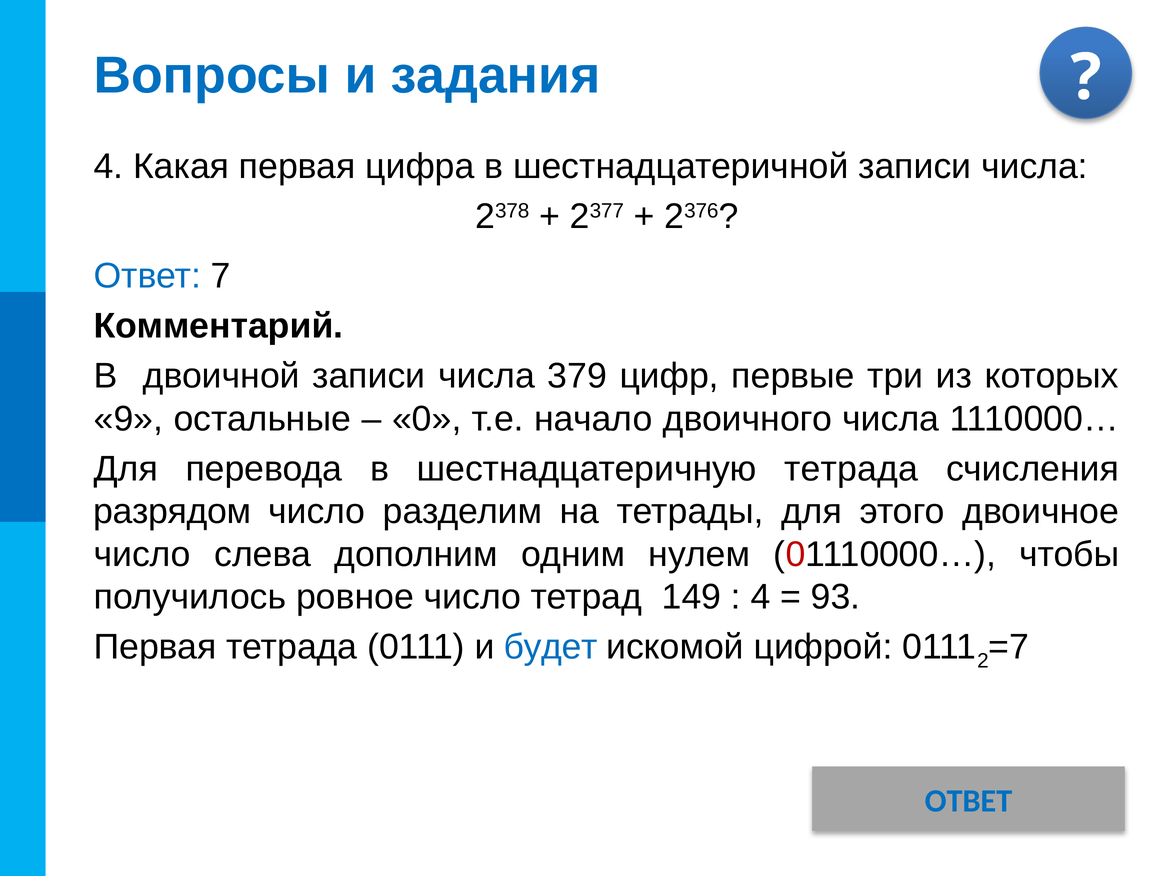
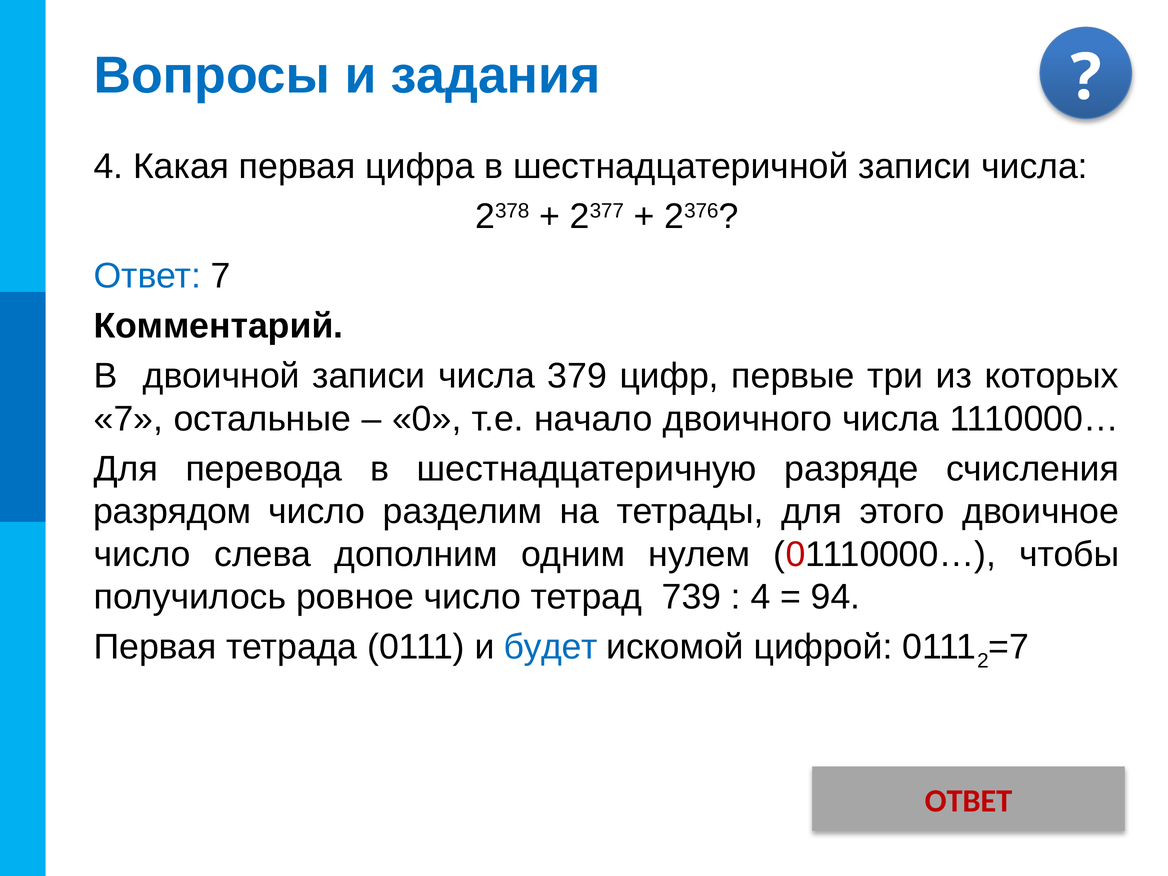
9 at (128, 419): 9 -> 7
шестнадцатеричную тетрада: тетрада -> разряде
149: 149 -> 739
93: 93 -> 94
ОТВЕТ at (968, 801) colour: blue -> red
